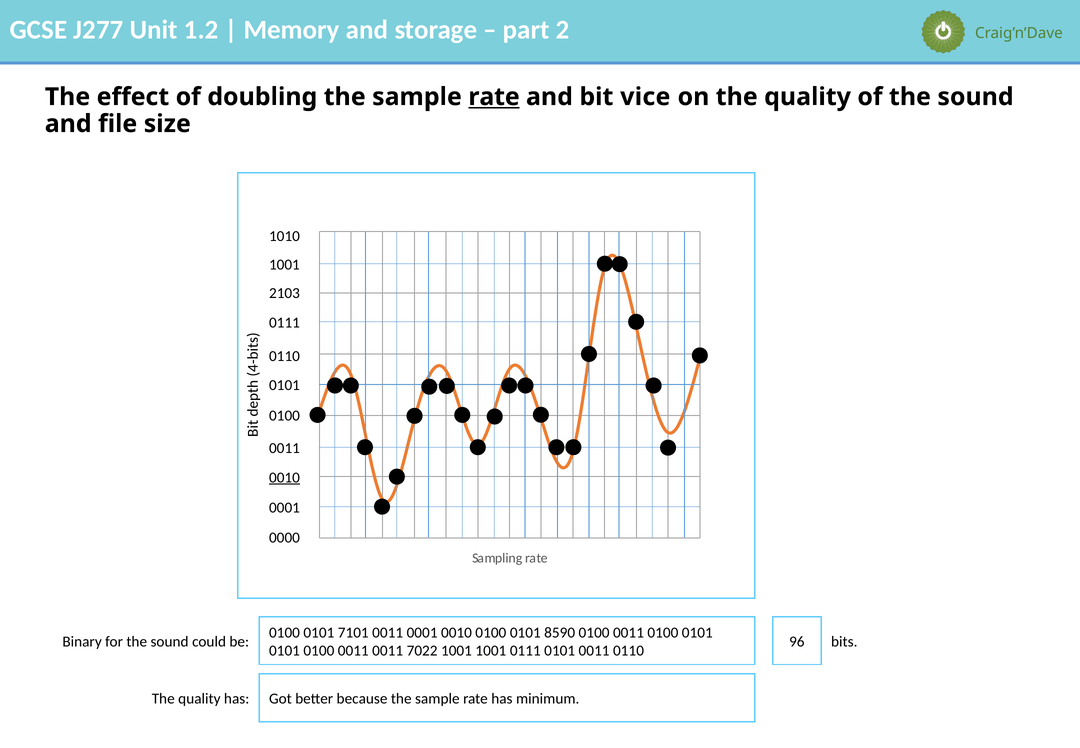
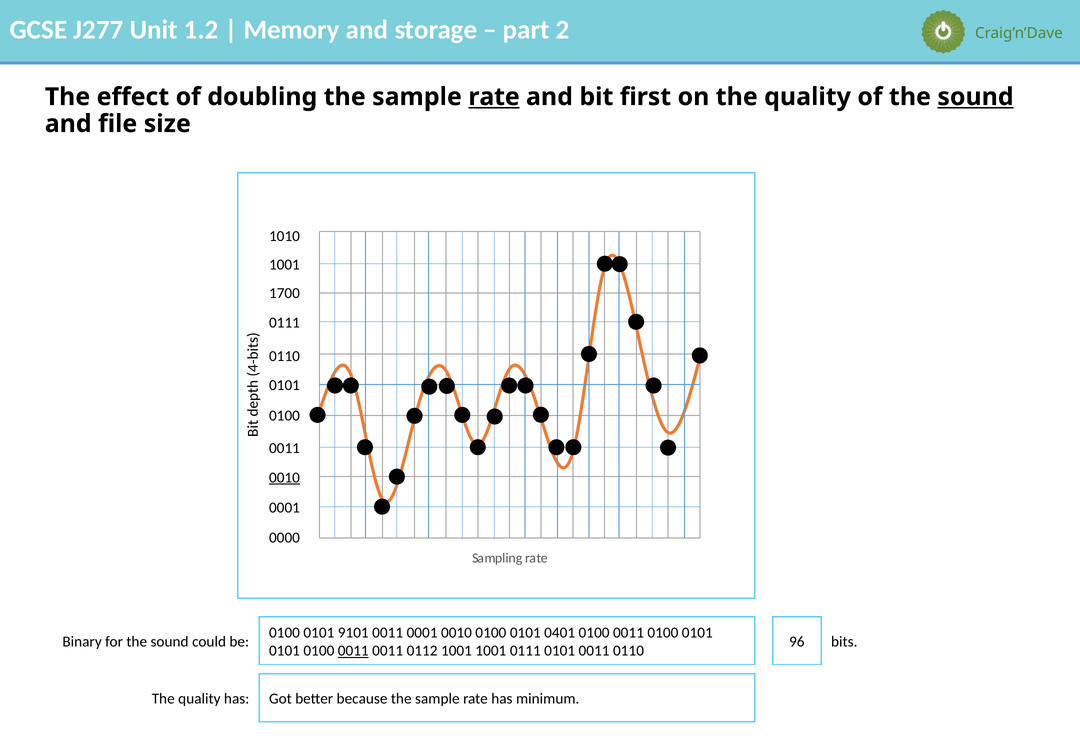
vice: vice -> first
sound at (976, 97) underline: none -> present
2103: 2103 -> 1700
7101: 7101 -> 9101
8590: 8590 -> 0401
0011 at (353, 651) underline: none -> present
7022: 7022 -> 0112
